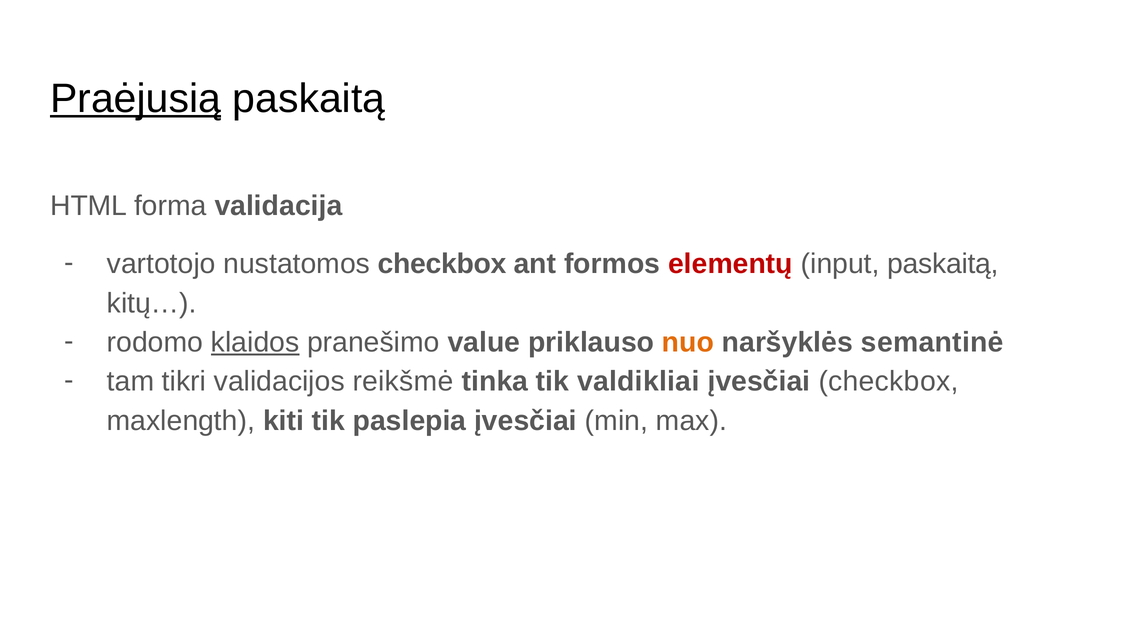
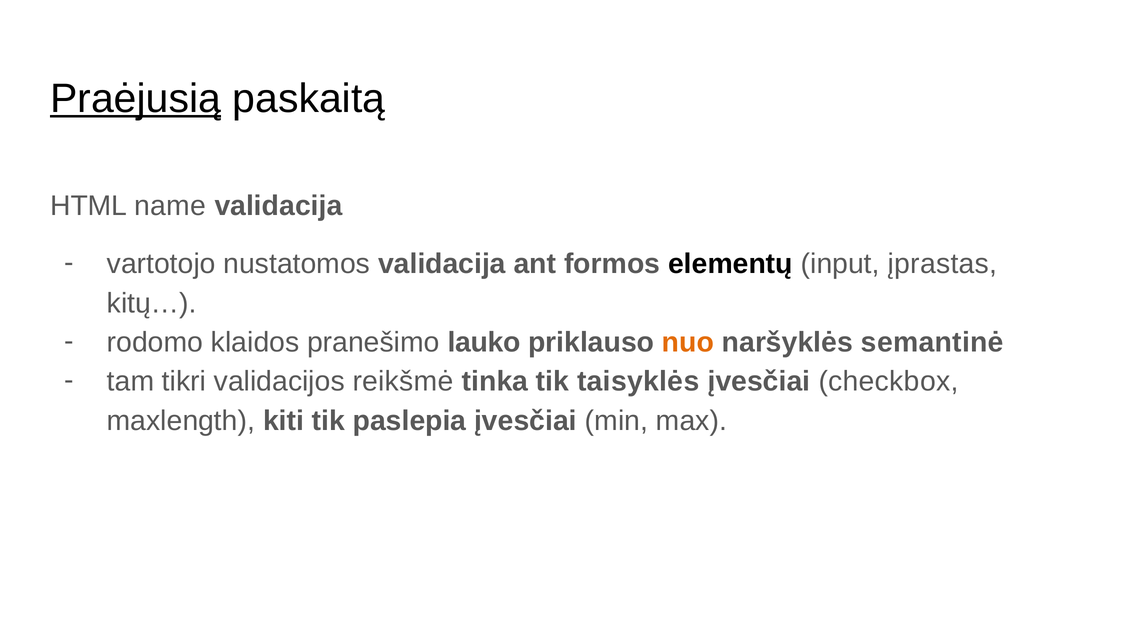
forma: forma -> name
nustatomos checkbox: checkbox -> validacija
elementų colour: red -> black
input paskaitą: paskaitą -> įprastas
klaidos underline: present -> none
value: value -> lauko
valdikliai: valdikliai -> taisyklės
